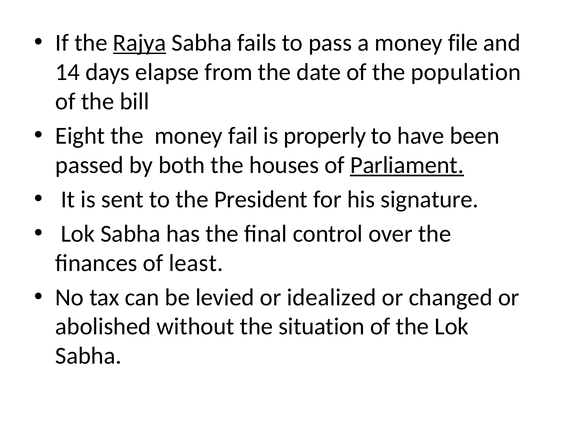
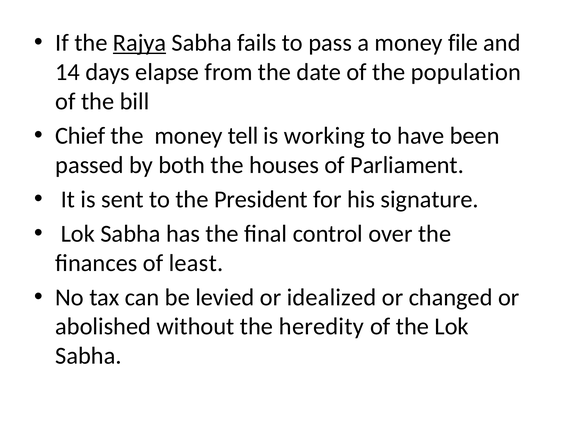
Eight: Eight -> Chief
fail: fail -> tell
properly: properly -> working
Parliament underline: present -> none
situation: situation -> heredity
